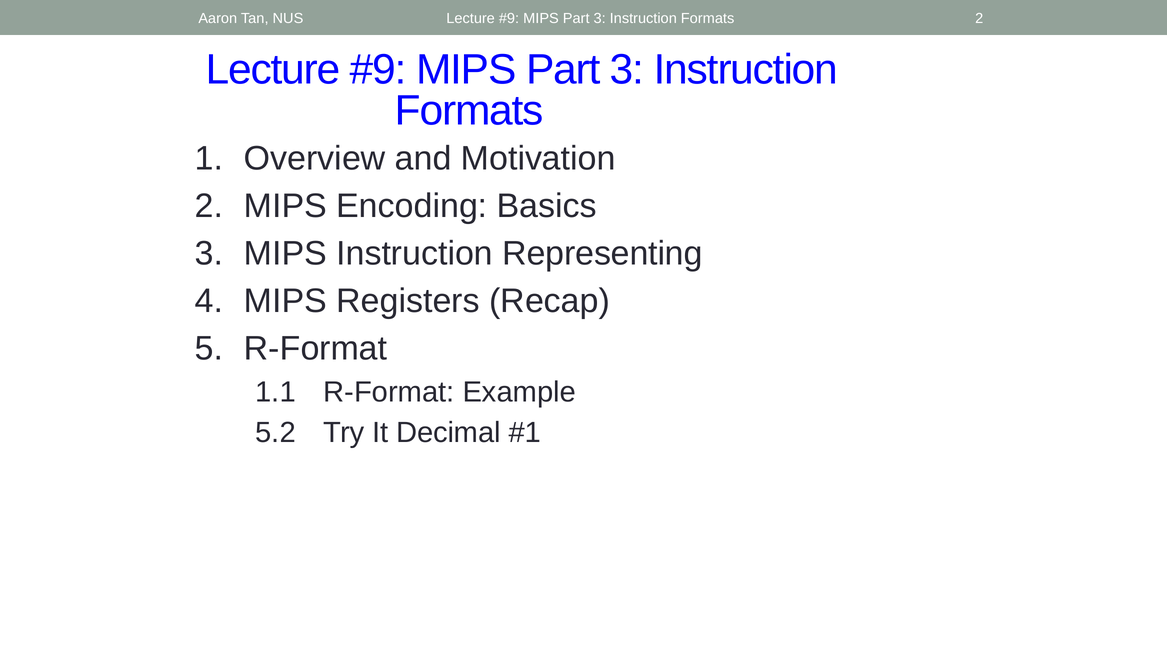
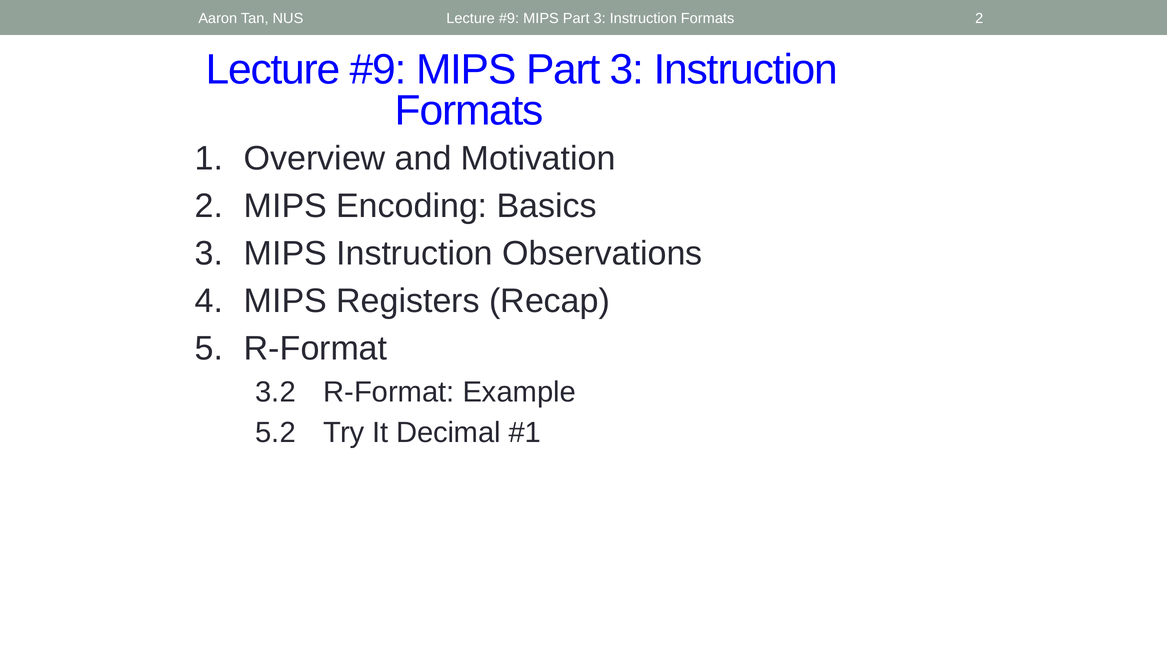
Representing: Representing -> Observations
1.1: 1.1 -> 3.2
